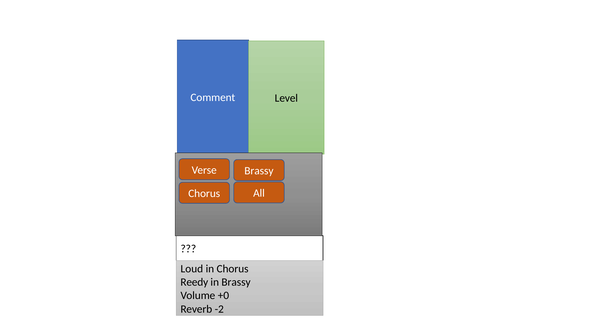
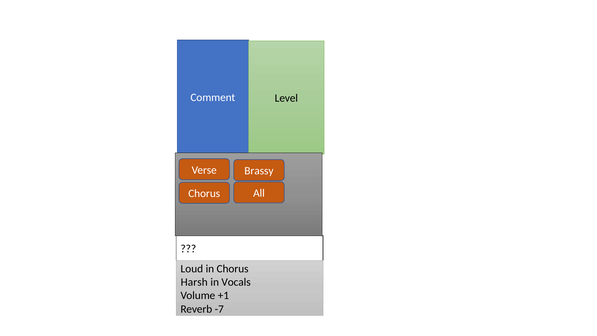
Reedy: Reedy -> Harsh
in Brassy: Brassy -> Vocals
+0: +0 -> +1
-2: -2 -> -7
